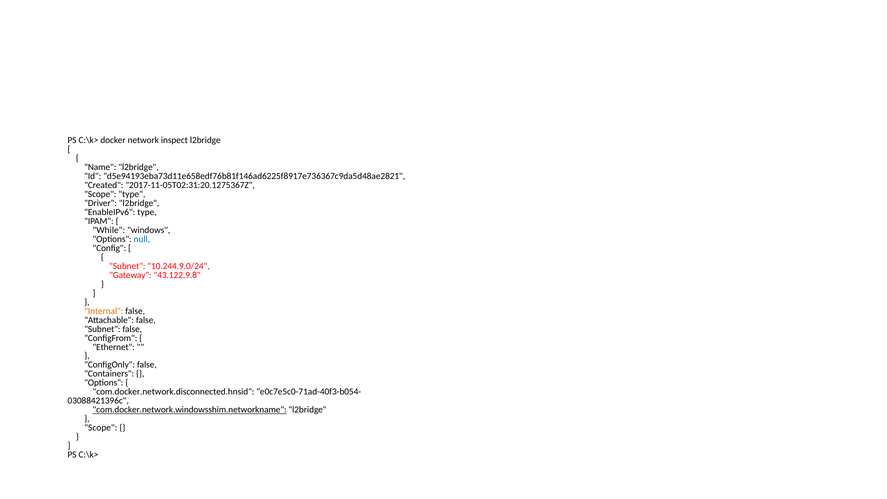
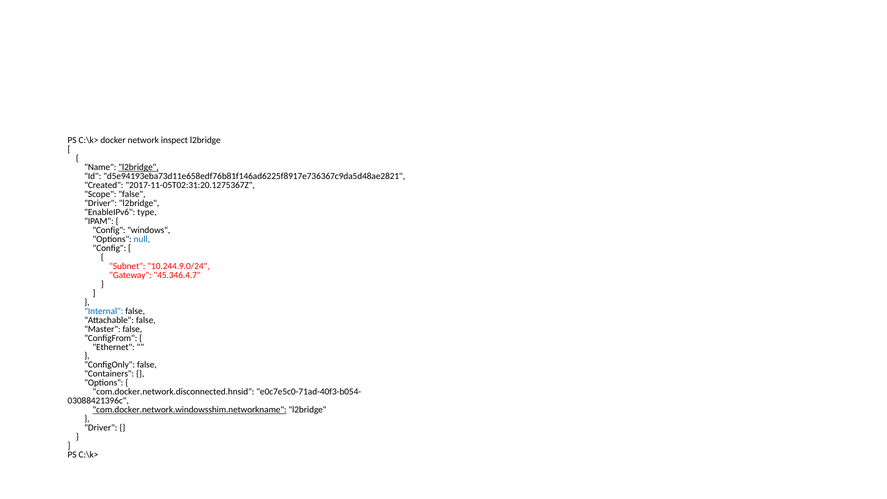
l2bridge at (139, 167) underline: none -> present
Scope type: type -> false
While at (109, 230): While -> Config
43.122.9.8: 43.122.9.8 -> 45.346.4.7
Internal colour: orange -> blue
Subnet at (102, 329): Subnet -> Master
Scope at (101, 428): Scope -> Driver
